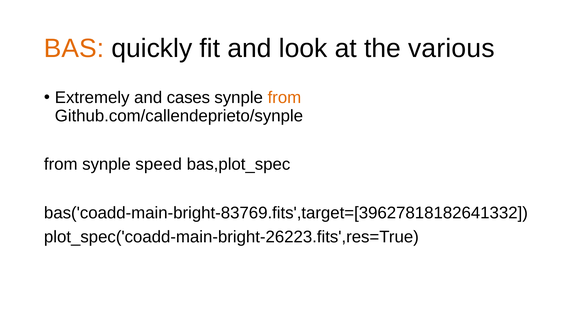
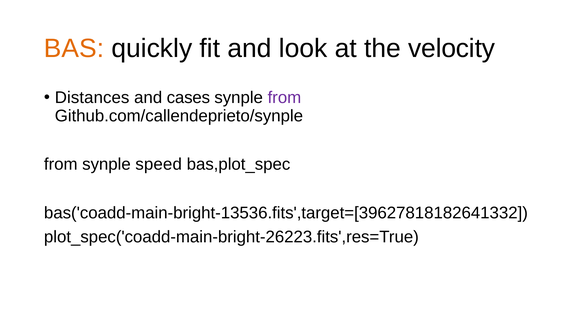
various: various -> velocity
Extremely: Extremely -> Distances
from at (284, 98) colour: orange -> purple
bas('coadd-main-bright-83769.fits',target=[39627818182641332: bas('coadd-main-bright-83769.fits',target=[39627818182641332 -> bas('coadd-main-bright-13536.fits',target=[39627818182641332
